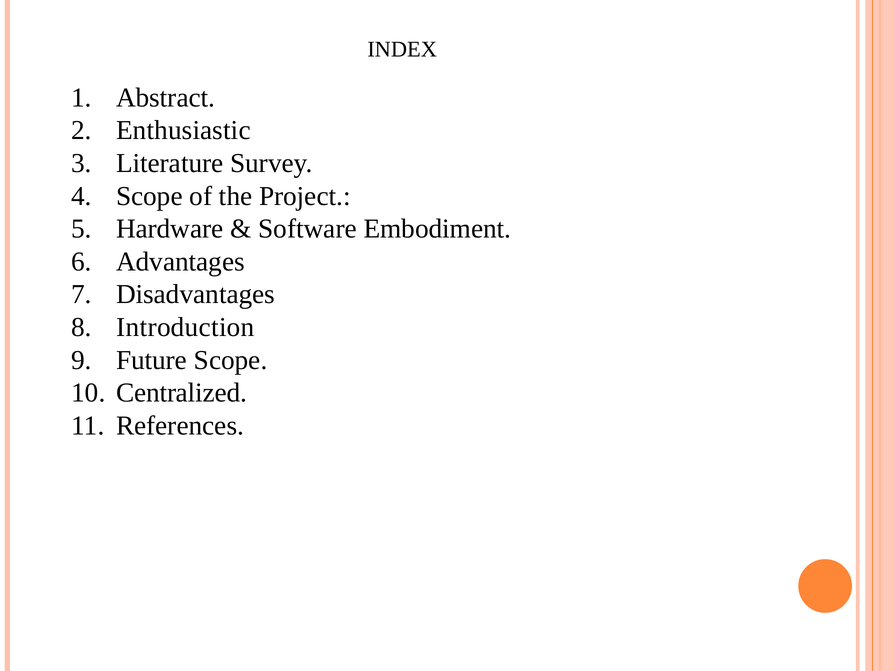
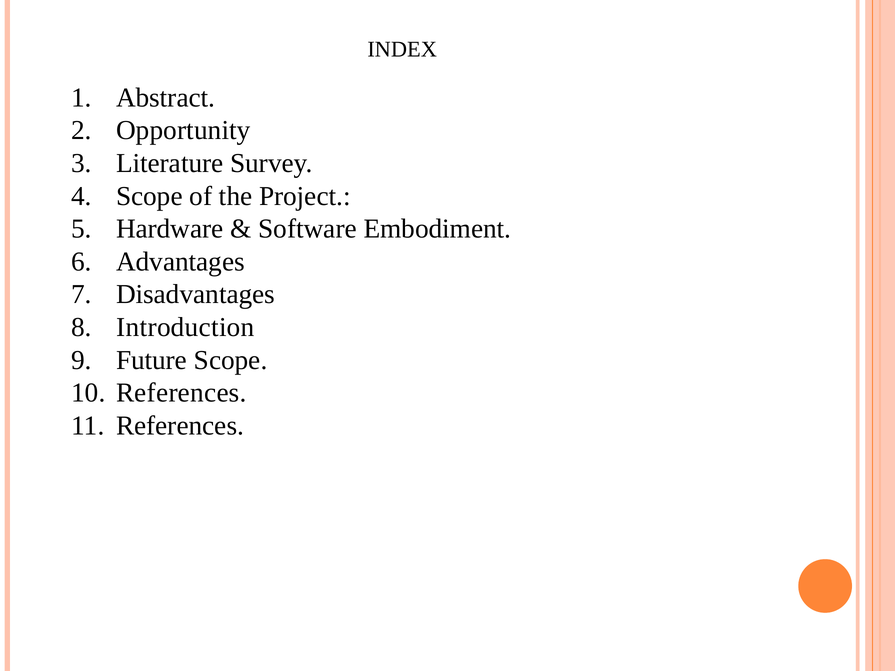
Enthusiastic: Enthusiastic -> Opportunity
Centralized at (182, 393): Centralized -> References
